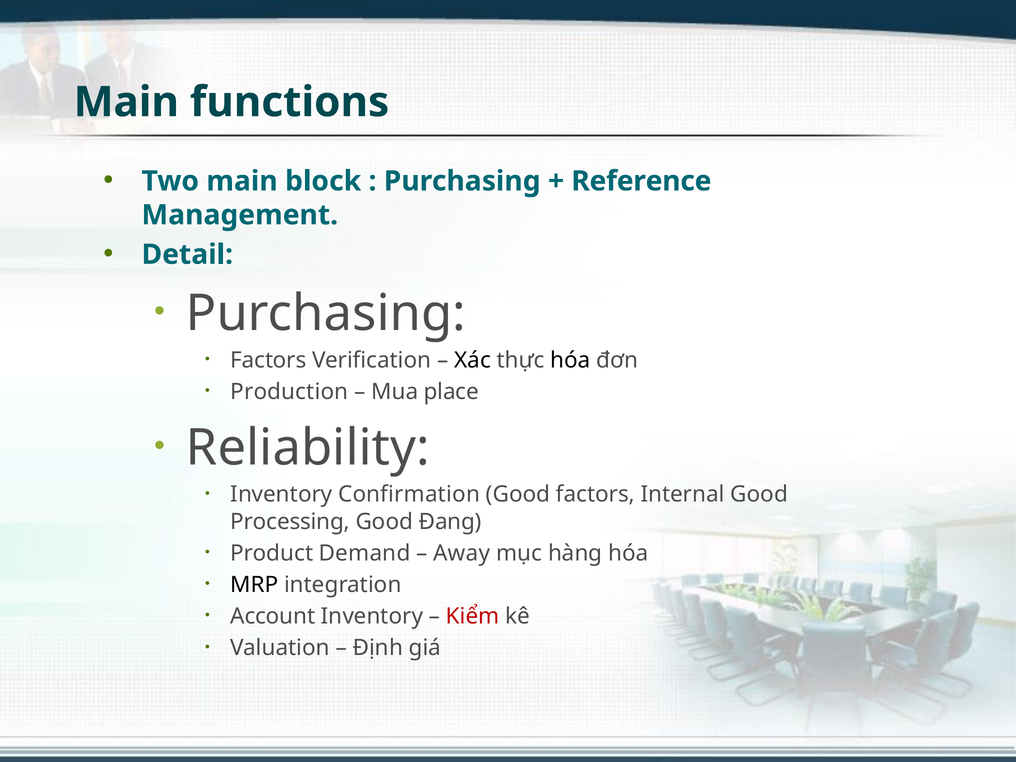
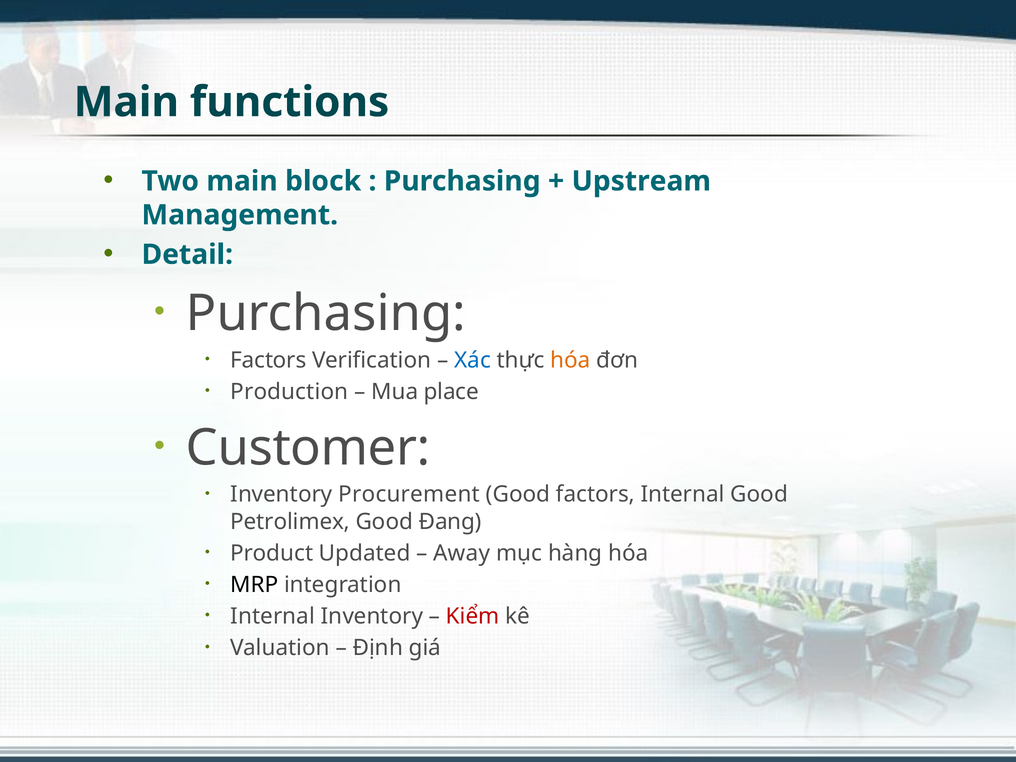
Reference: Reference -> Upstream
Xác colour: black -> blue
hóa at (570, 360) colour: black -> orange
Reliability: Reliability -> Customer
Confirmation: Confirmation -> Procurement
Processing: Processing -> Petrolimex
Demand: Demand -> Updated
Account at (273, 616): Account -> Internal
